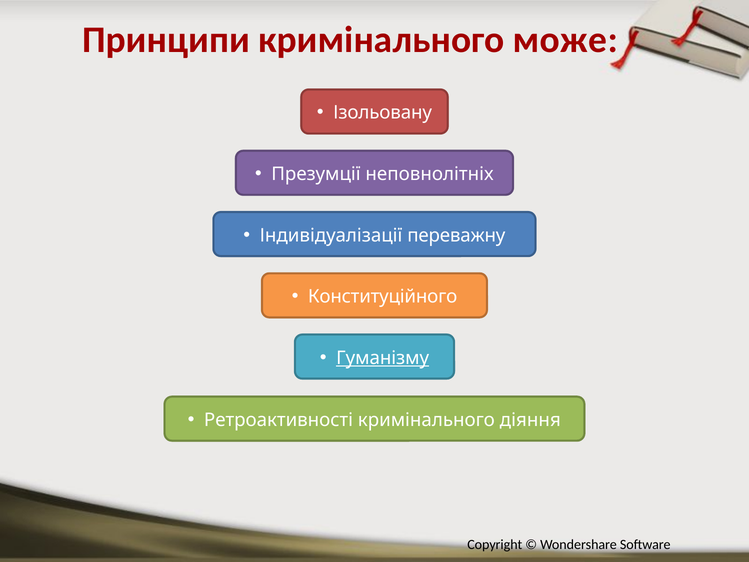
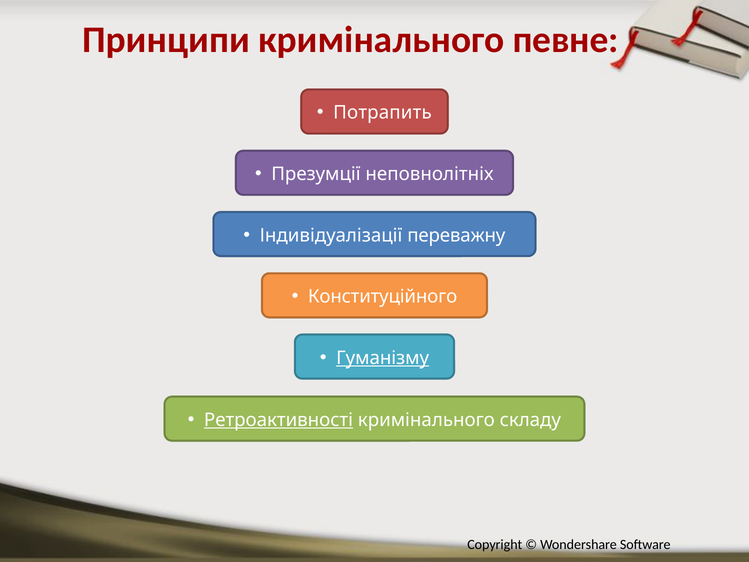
може: може -> певне
Ізольовану: Ізольовану -> Потрапить
Ретроактивності underline: none -> present
діяння: діяння -> складу
